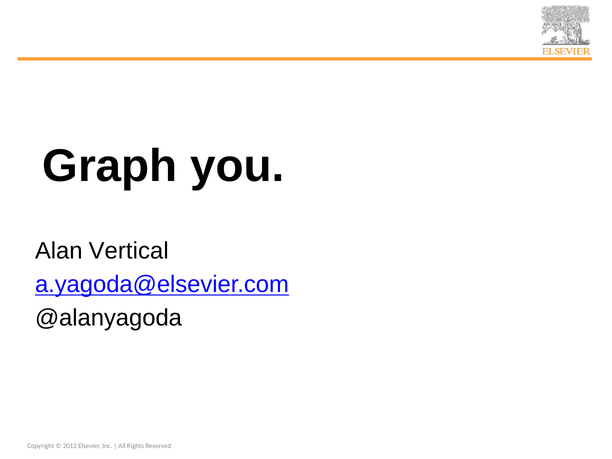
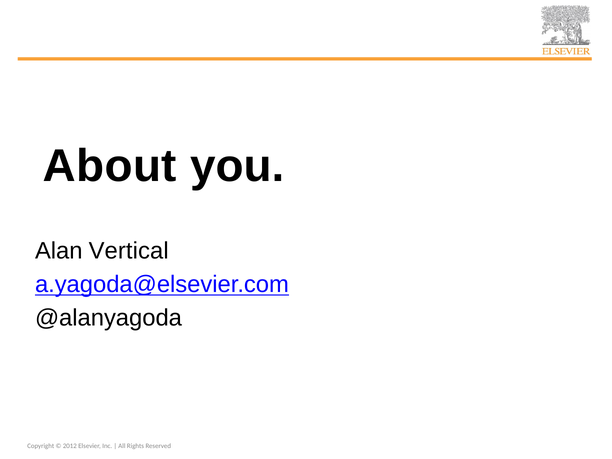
Graph: Graph -> About
